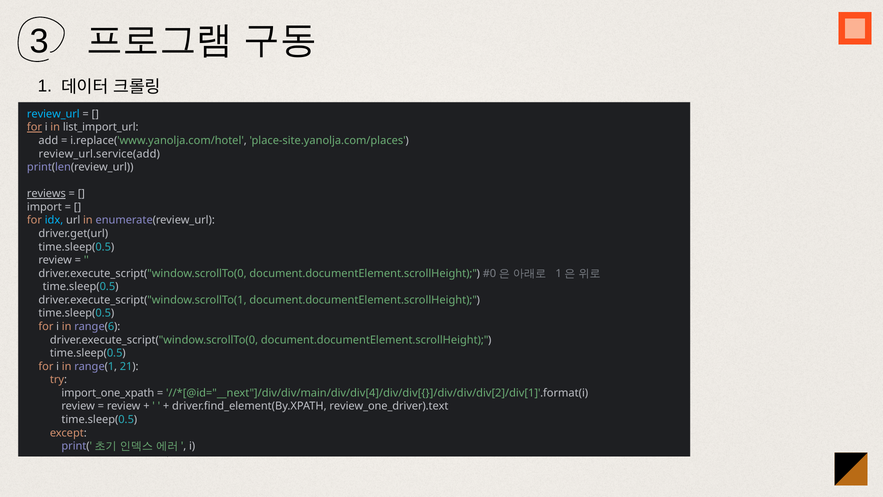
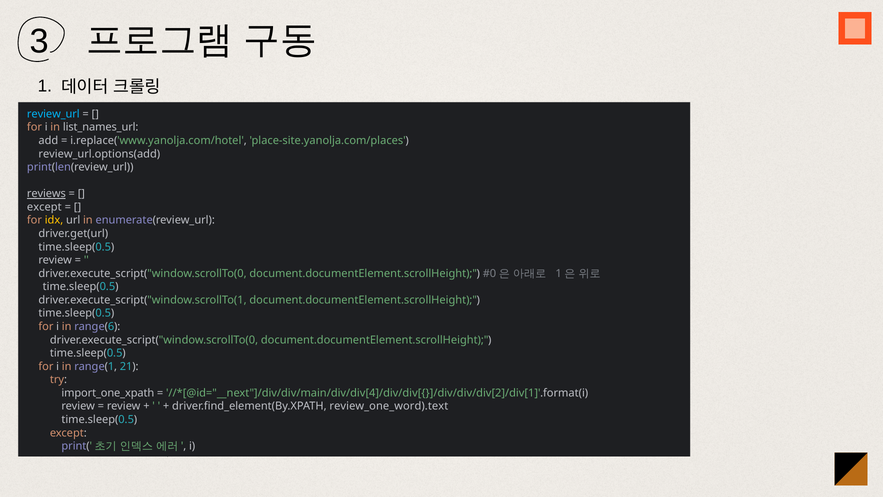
for at (34, 127) underline: present -> none
list_import_url: list_import_url -> list_names_url
review_url.service(add: review_url.service(add -> review_url.options(add
import at (44, 207): import -> except
idx colour: light blue -> yellow
review_one_driver).text: review_one_driver).text -> review_one_word).text
